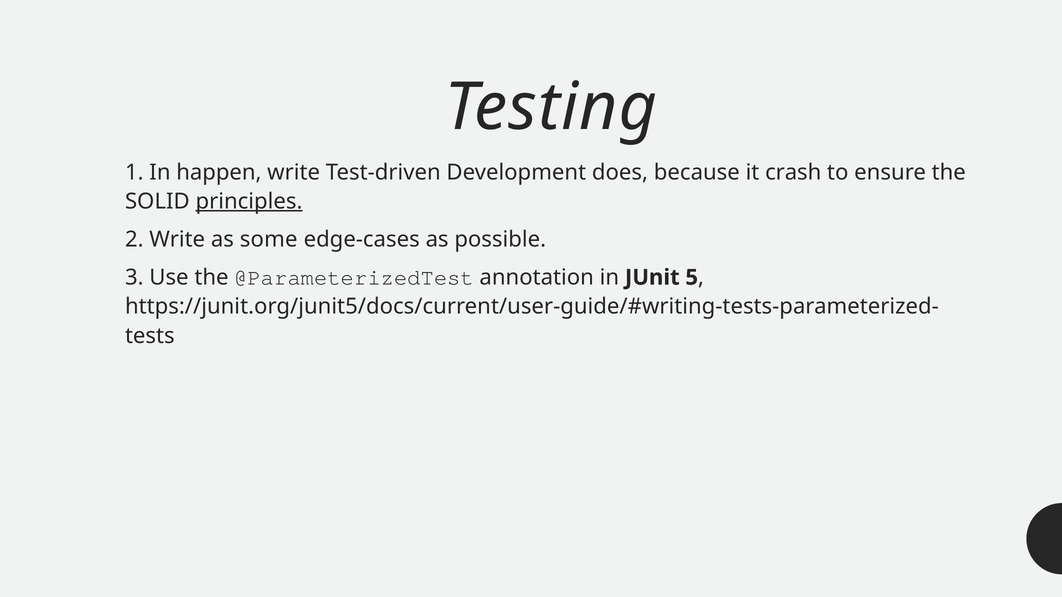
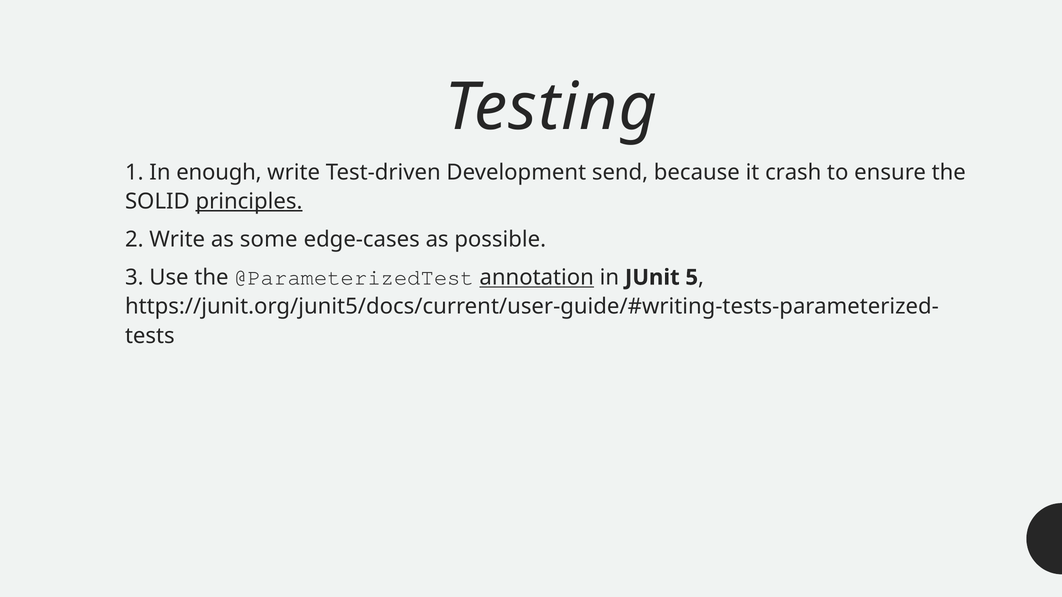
happen: happen -> enough
does: does -> send
annotation underline: none -> present
